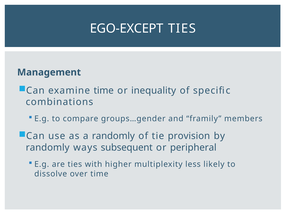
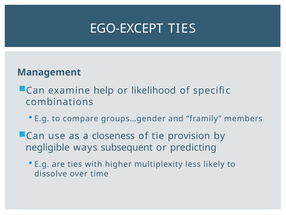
examine time: time -> help
inequality: inequality -> likelihood
a randomly: randomly -> closeness
randomly at (48, 147): randomly -> negligible
peripheral: peripheral -> predicting
